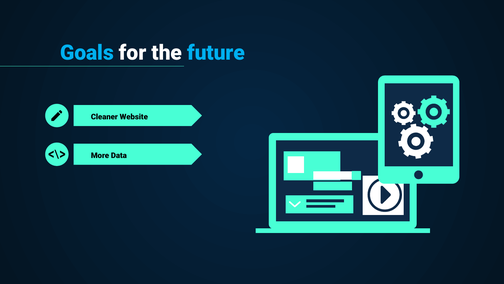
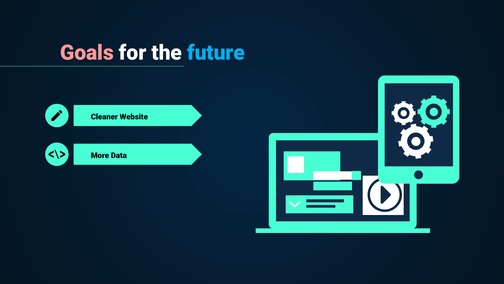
Goals colour: light blue -> pink
